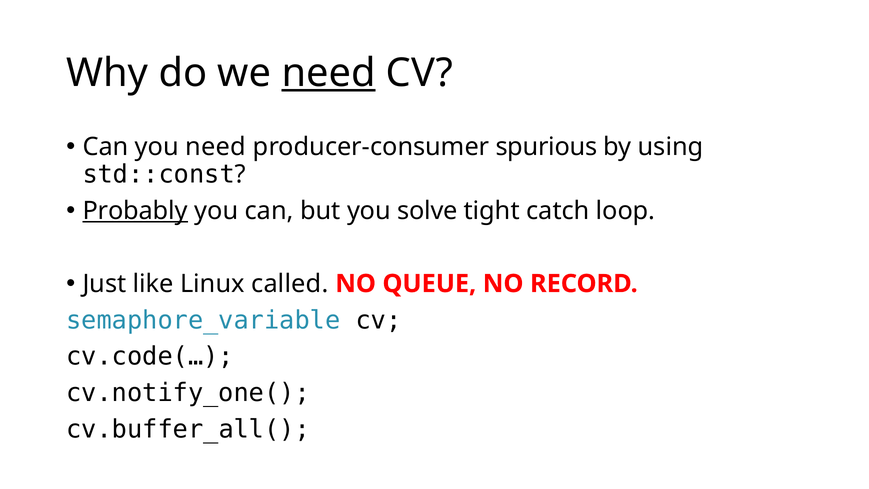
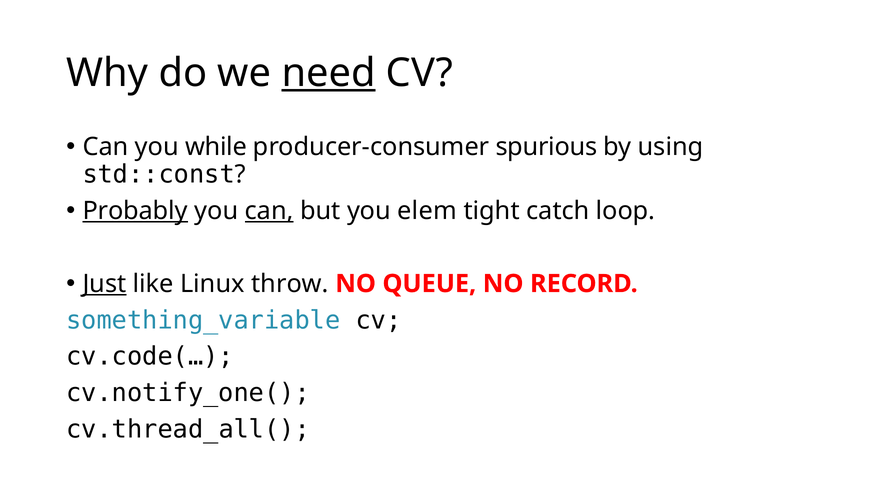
you need: need -> while
can at (269, 211) underline: none -> present
solve: solve -> elem
Just underline: none -> present
called: called -> throw
semaphore_variable: semaphore_variable -> something_variable
cv.buffer_all(: cv.buffer_all( -> cv.thread_all(
